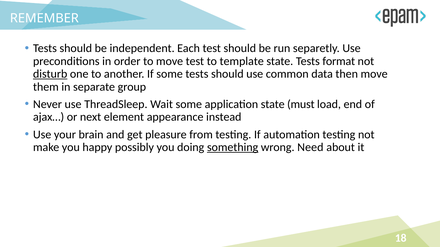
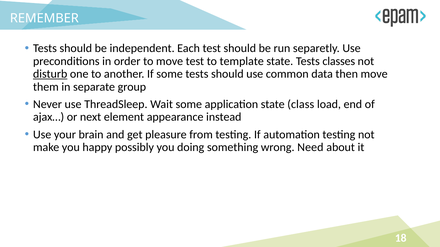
format: format -> classes
must: must -> class
something underline: present -> none
